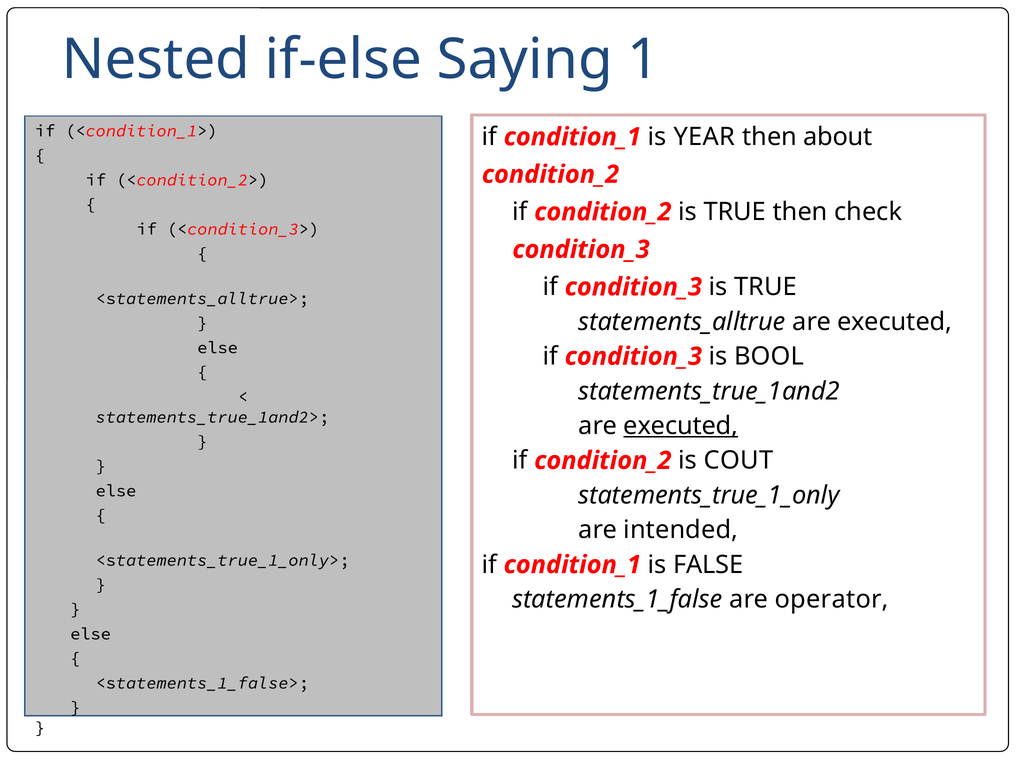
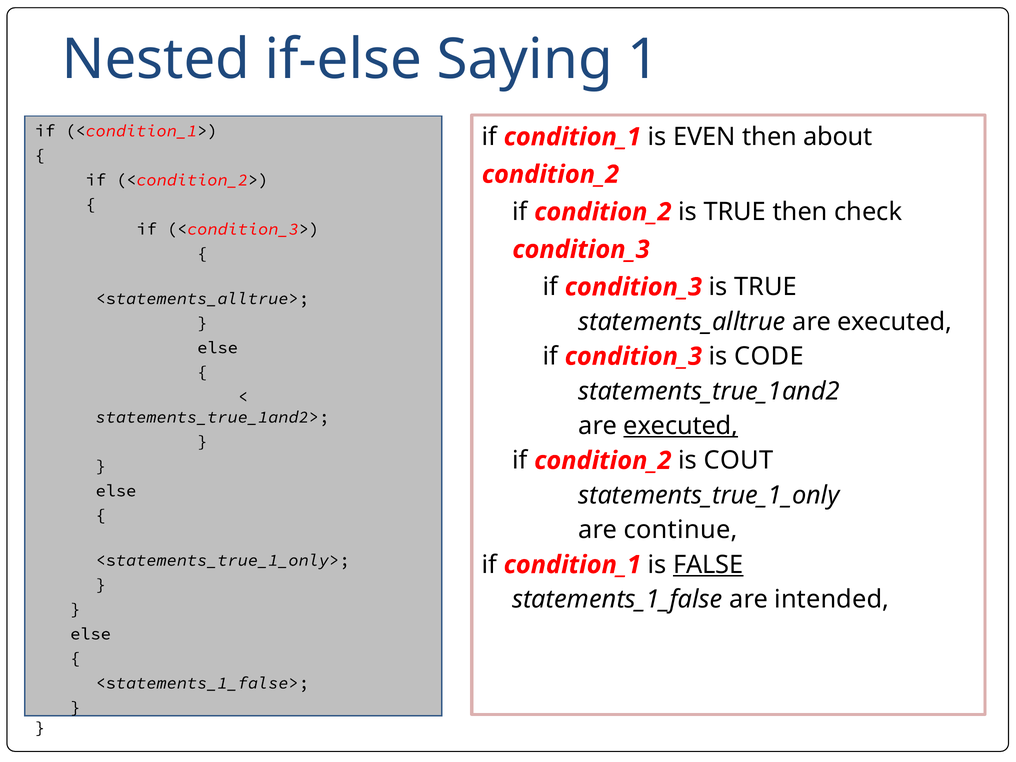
YEAR: YEAR -> EVEN
BOOL: BOOL -> CODE
intended: intended -> continue
FALSE underline: none -> present
operator: operator -> intended
